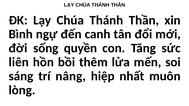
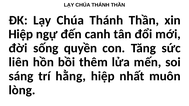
Bình at (21, 34): Bình -> Hiệp
nâng: nâng -> hằng
